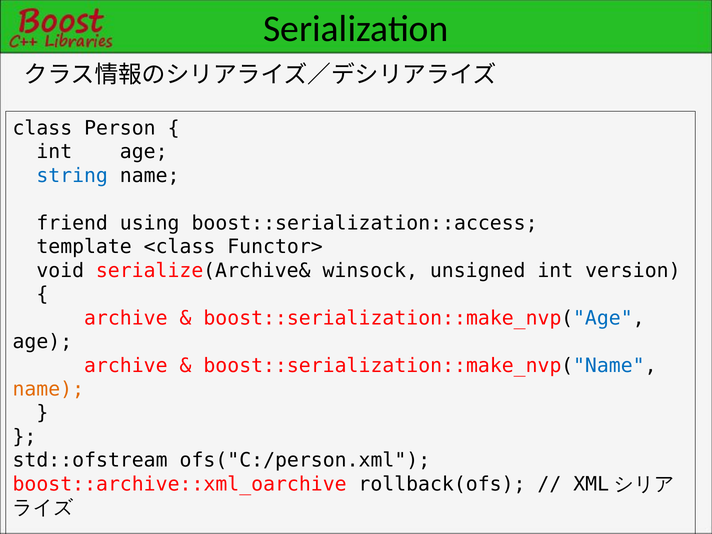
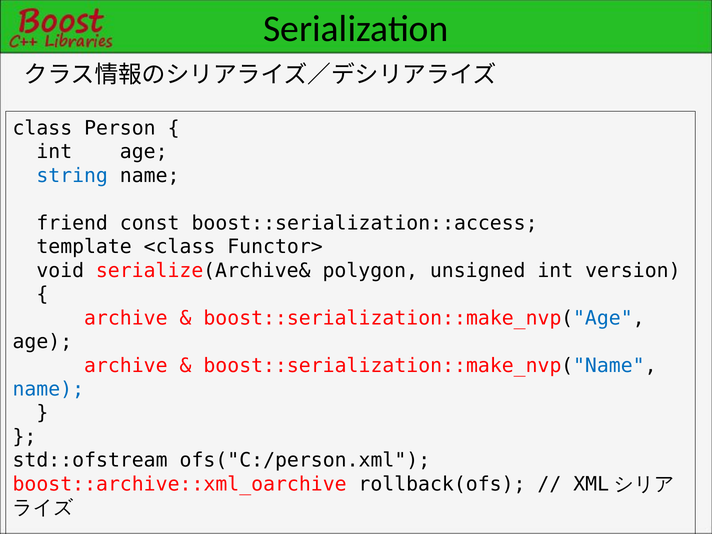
using: using -> const
winsock: winsock -> polygon
name at (48, 389) colour: orange -> blue
